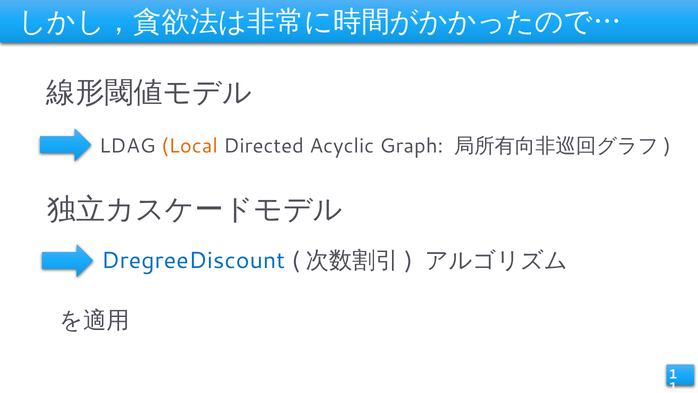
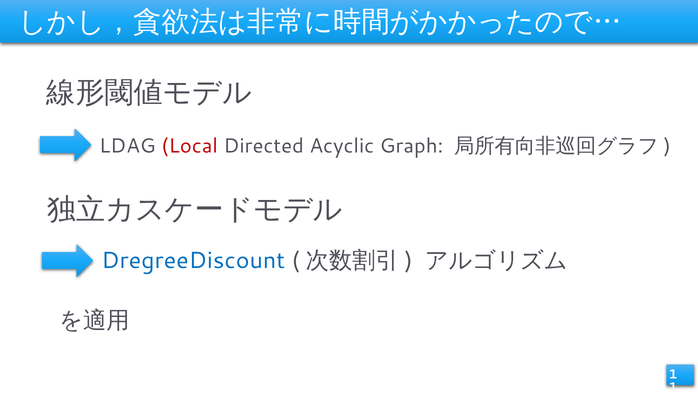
Local colour: orange -> red
